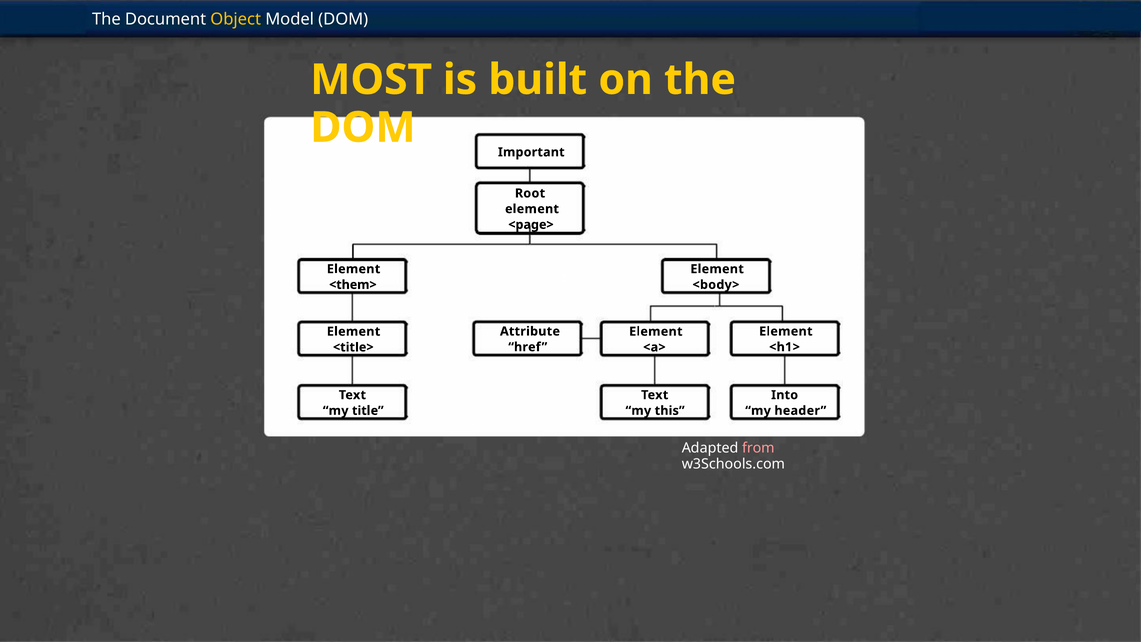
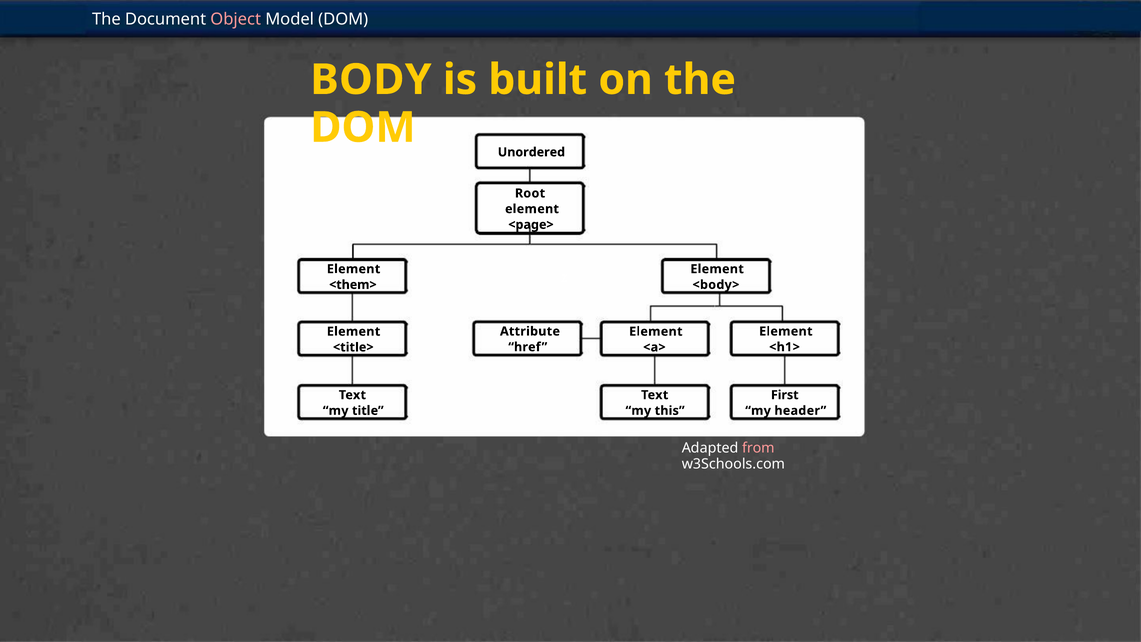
Object colour: yellow -> pink
MOST: MOST -> BODY
Important: Important -> Unordered
Into: Into -> First
